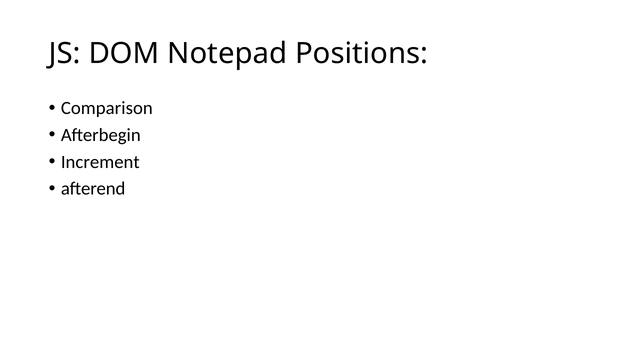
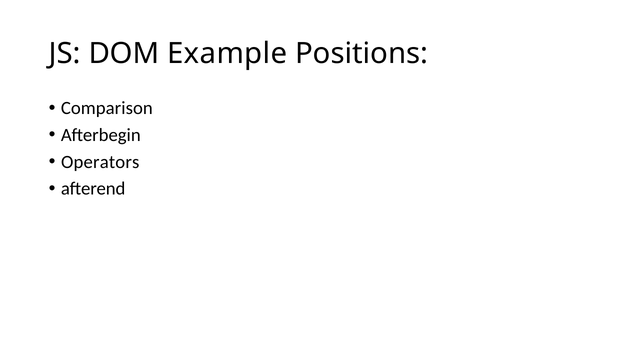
Notepad: Notepad -> Example
Increment: Increment -> Operators
